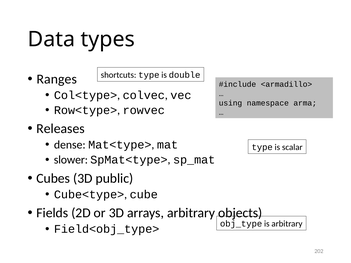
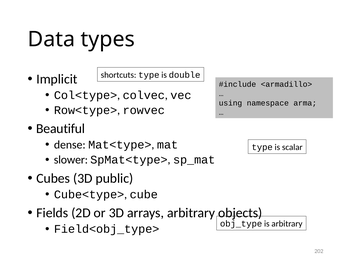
Ranges: Ranges -> Implicit
Releases: Releases -> Beautiful
